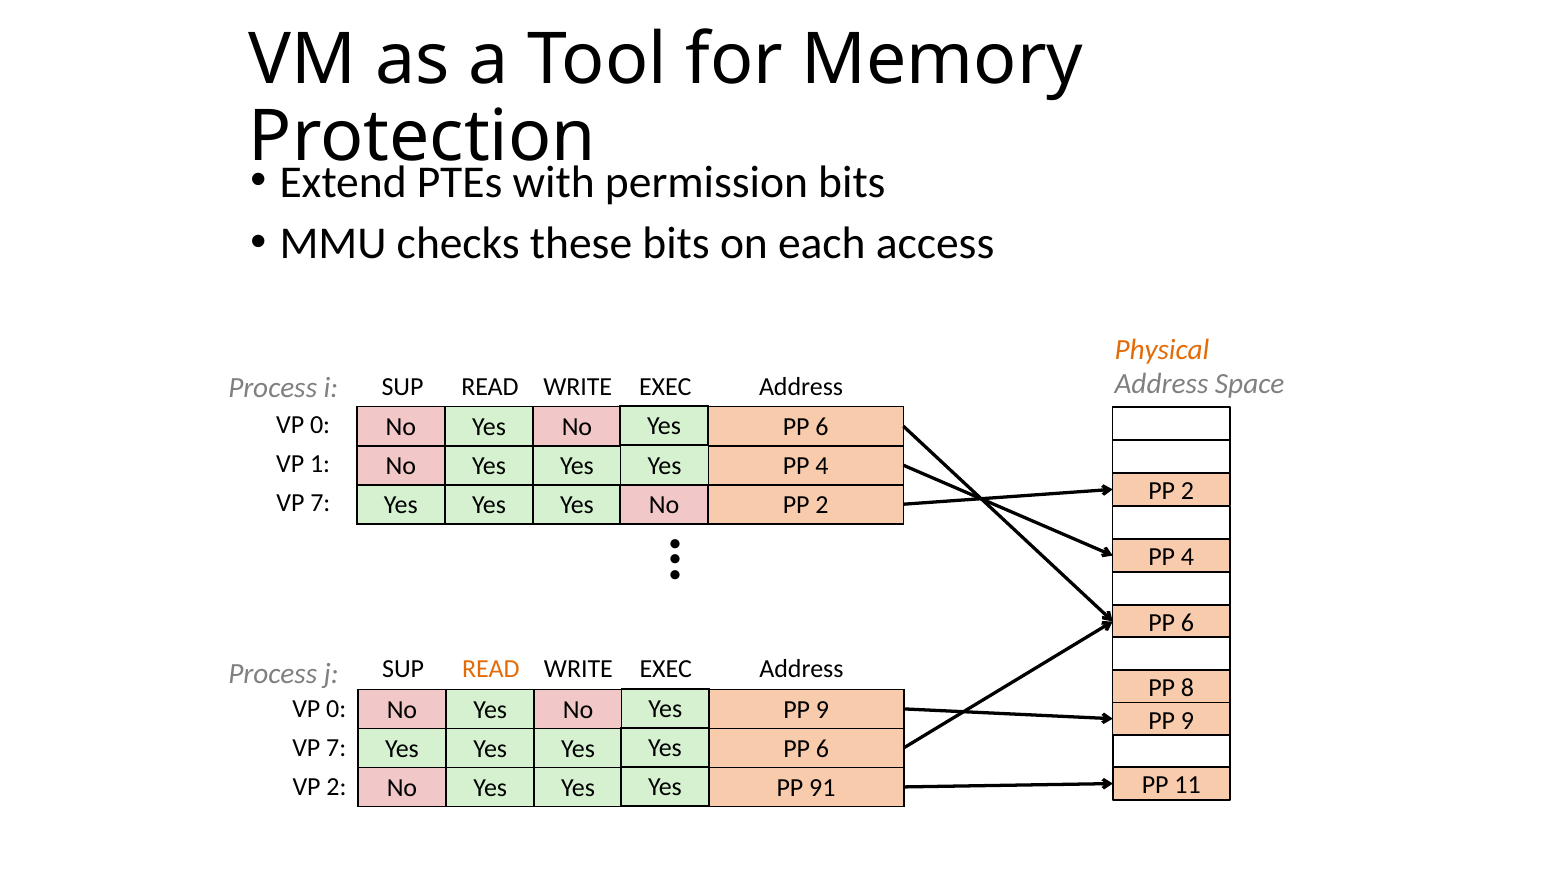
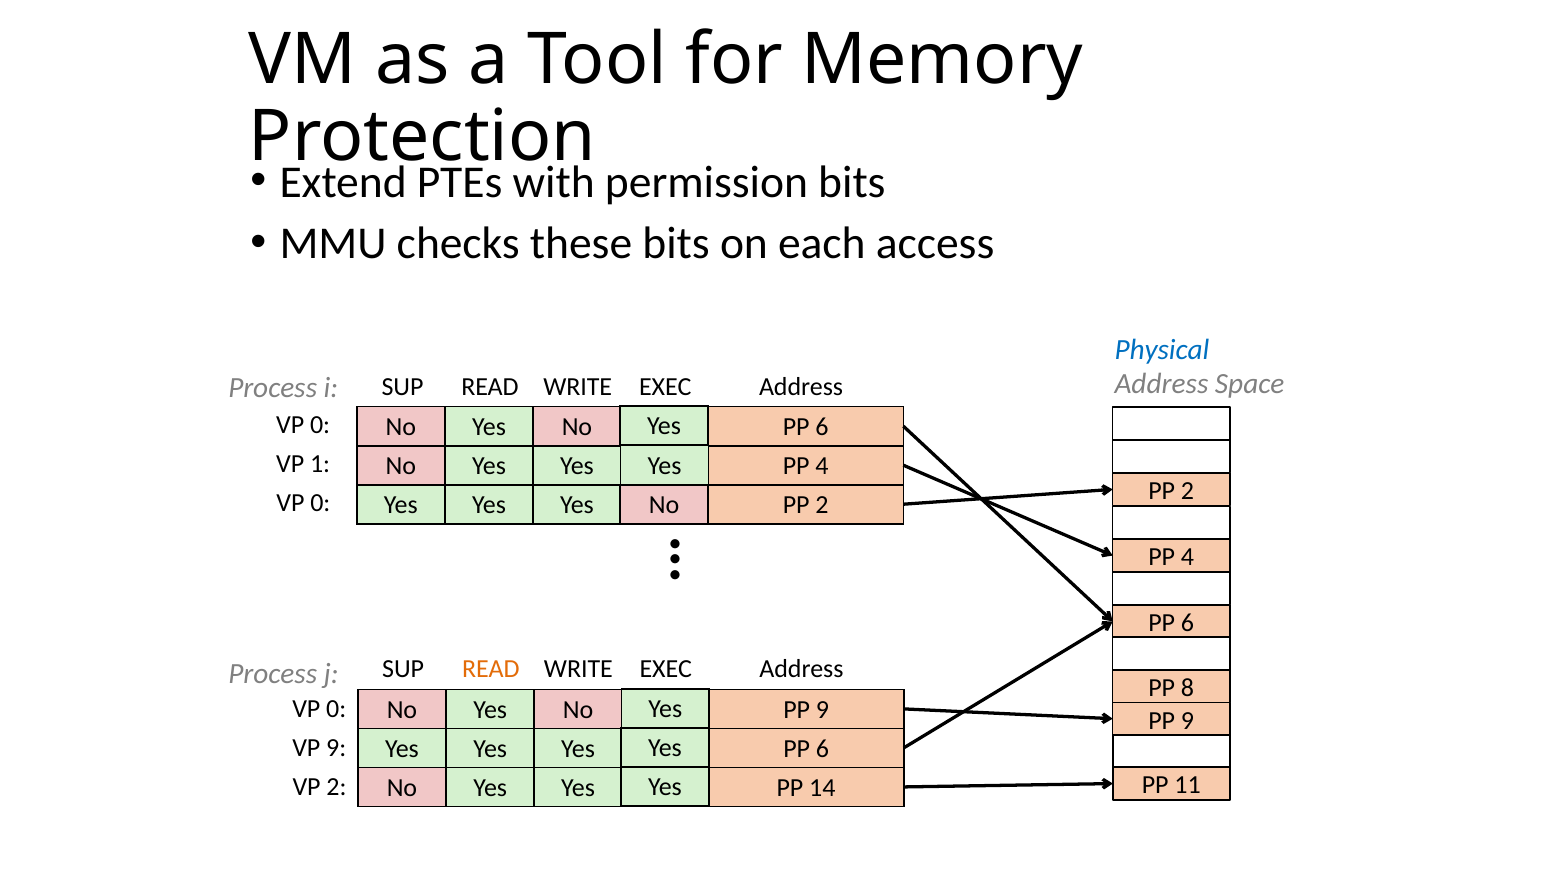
Physical colour: orange -> blue
7 at (320, 504): 7 -> 0
7 at (336, 748): 7 -> 9
91: 91 -> 14
